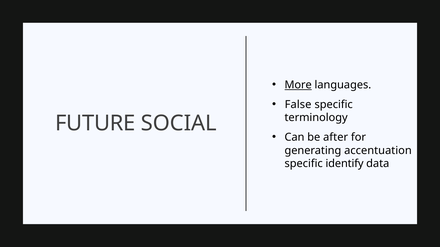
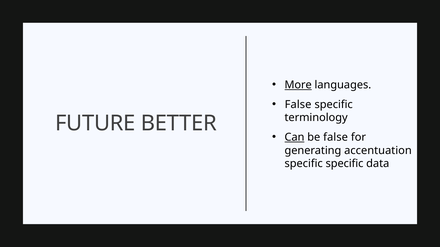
SOCIAL: SOCIAL -> BETTER
Can underline: none -> present
be after: after -> false
specific identify: identify -> specific
